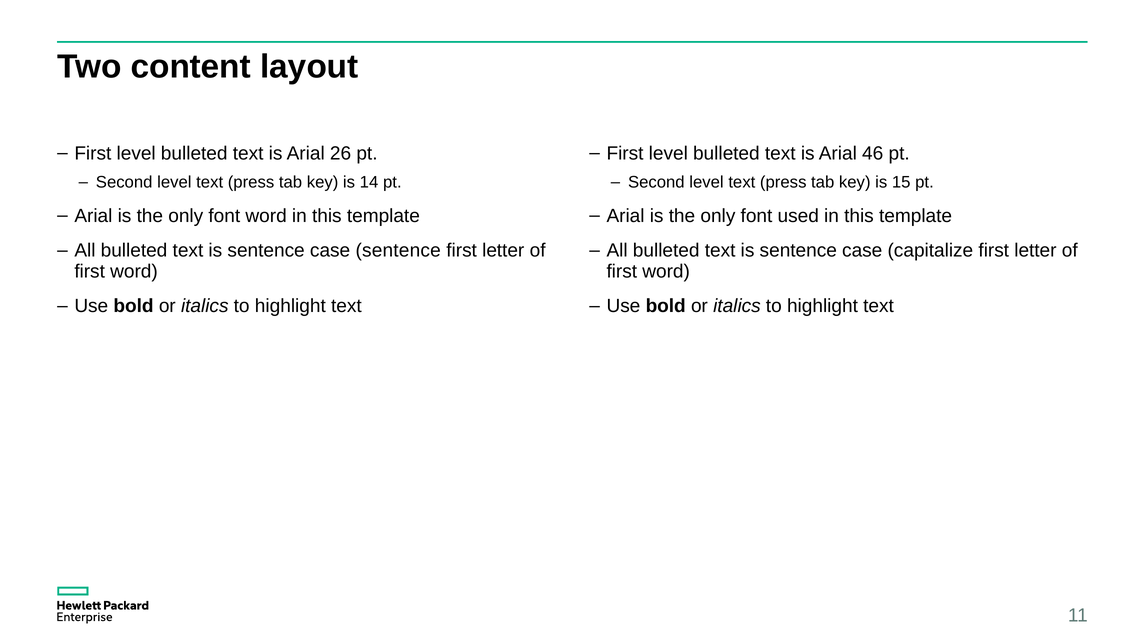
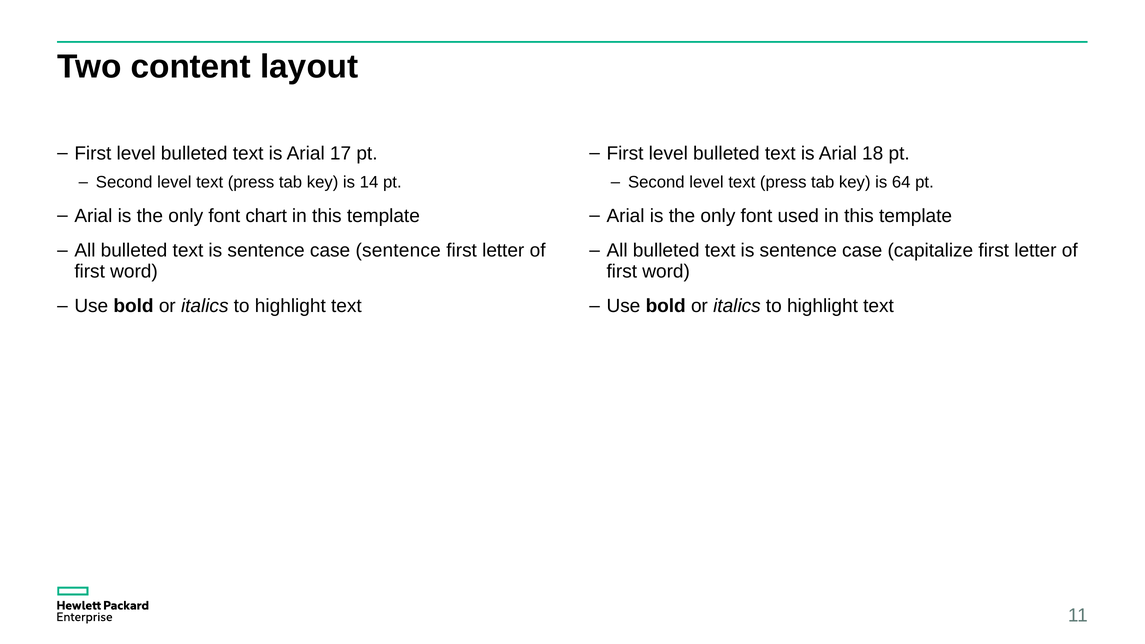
26: 26 -> 17
46: 46 -> 18
15: 15 -> 64
font word: word -> chart
